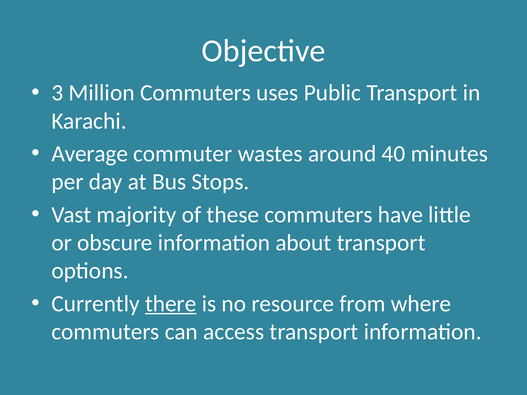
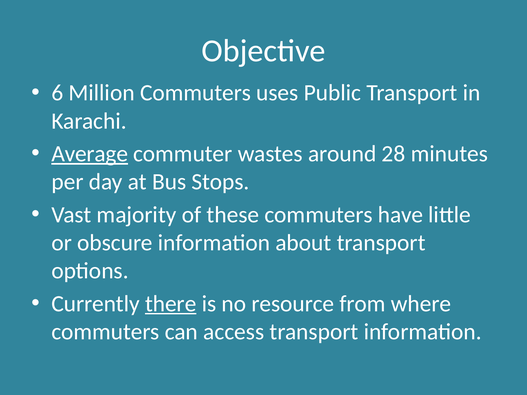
3: 3 -> 6
Average underline: none -> present
40: 40 -> 28
